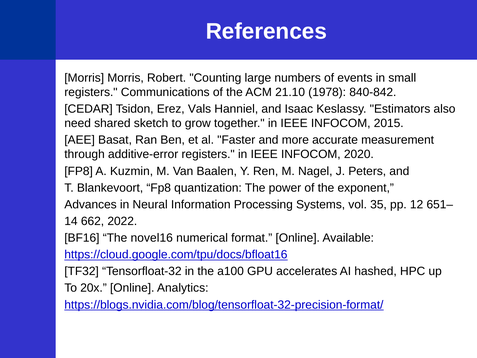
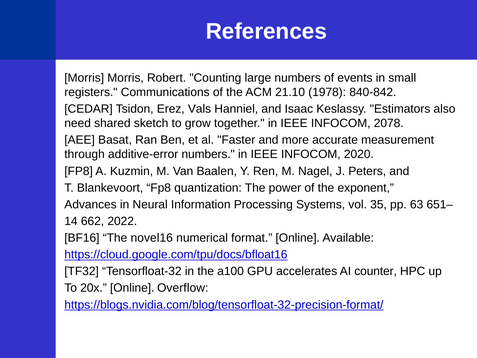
2015: 2015 -> 2078
additive-error registers: registers -> numbers
12: 12 -> 63
hashed: hashed -> counter
Analytics: Analytics -> Overflow
